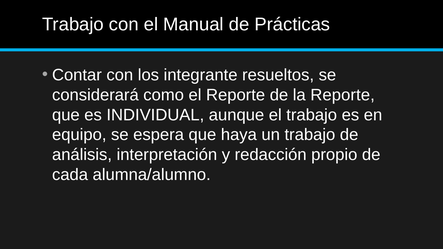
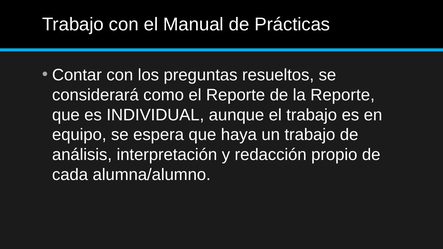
integrante: integrante -> preguntas
